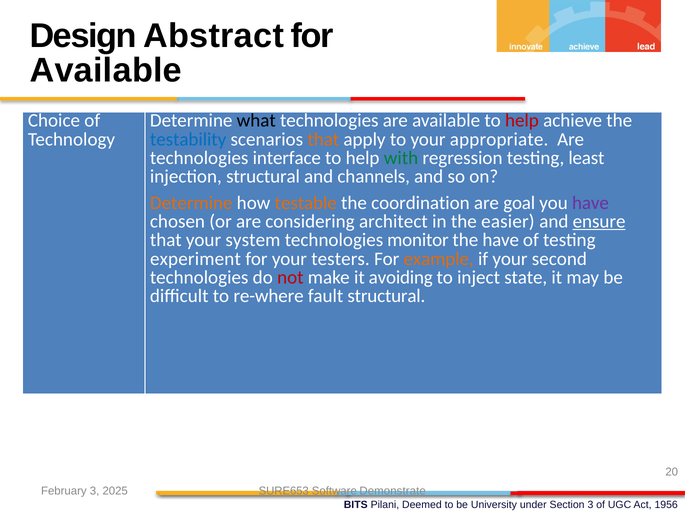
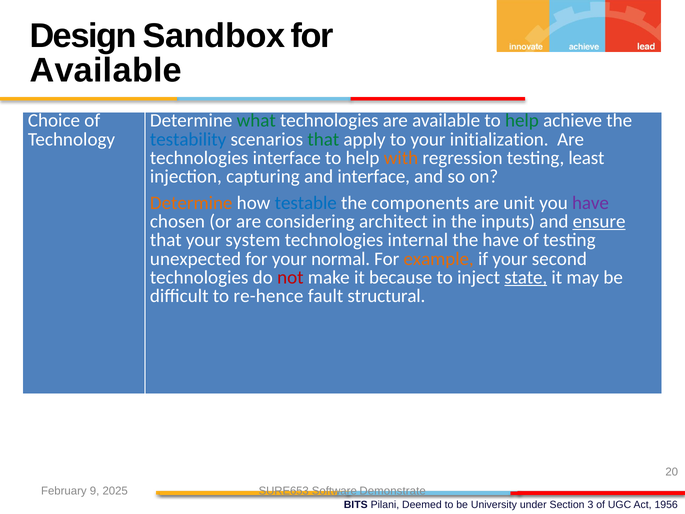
Abstract: Abstract -> Sandbox
what colour: black -> green
help at (522, 121) colour: red -> green
that at (323, 139) colour: orange -> green
appropriate: appropriate -> initialization
with colour: green -> orange
injection structural: structural -> capturing
and channels: channels -> interface
testable colour: orange -> blue
coordination: coordination -> components
goal: goal -> unit
easier: easier -> inputs
monitor: monitor -> internal
experiment: experiment -> unexpected
testers: testers -> normal
avoiding: avoiding -> because
state underline: none -> present
re-where: re-where -> re-hence
February 3: 3 -> 9
